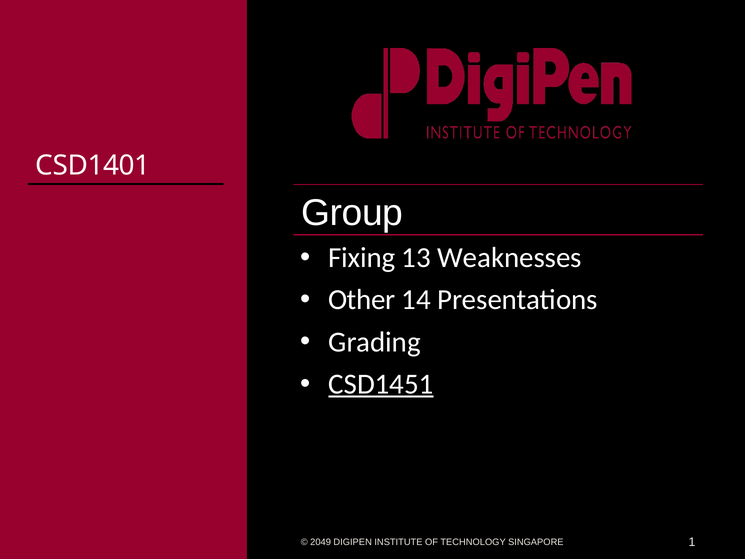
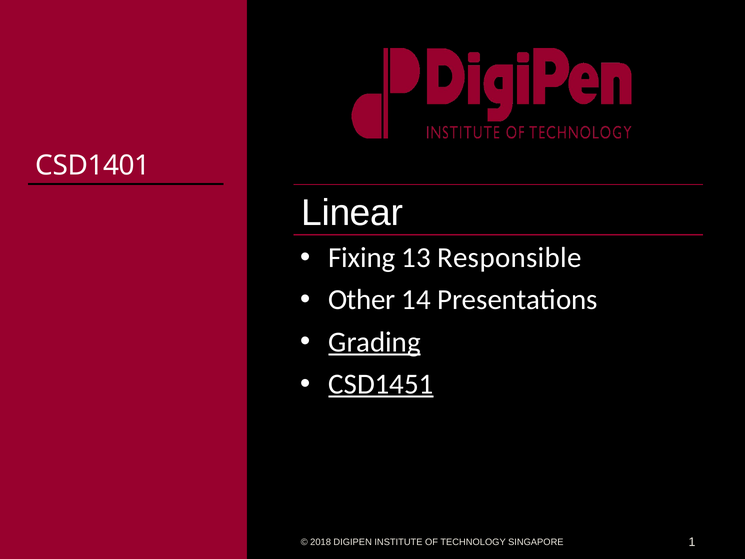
Group: Group -> Linear
Weaknesses: Weaknesses -> Responsible
Grading underline: none -> present
2049: 2049 -> 2018
